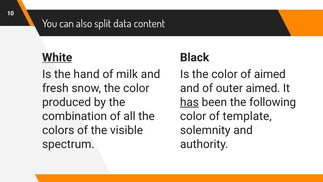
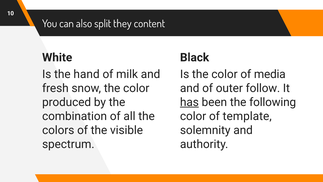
data: data -> they
White underline: present -> none
of aimed: aimed -> media
outer aimed: aimed -> follow
